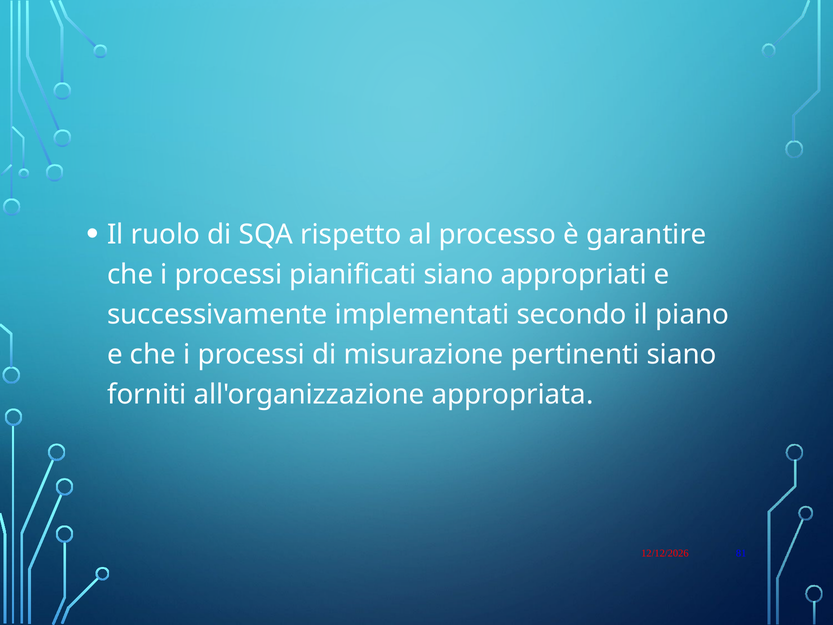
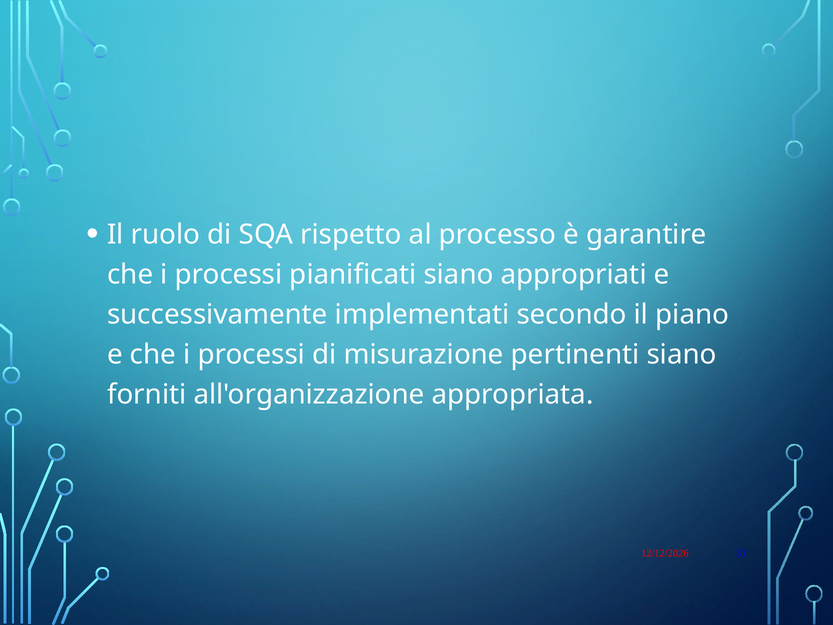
81: 81 -> 31
